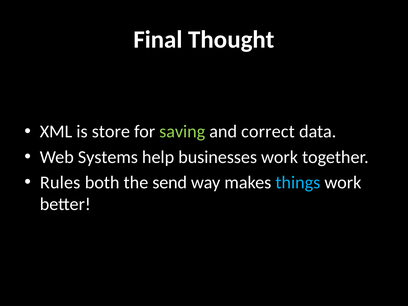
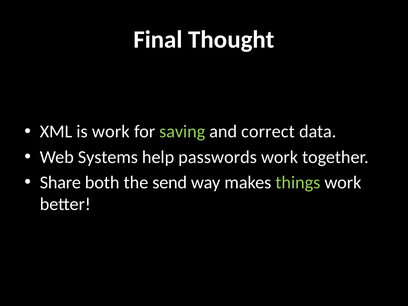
is store: store -> work
businesses: businesses -> passwords
Rules: Rules -> Share
things colour: light blue -> light green
